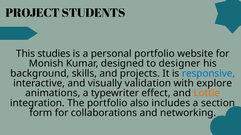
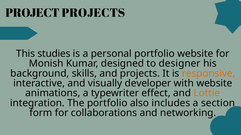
PROJECT STUDENTS: STUDENTS -> PROJECTS
responsive colour: blue -> orange
validation: validation -> developer
with explore: explore -> website
